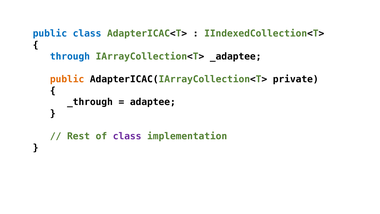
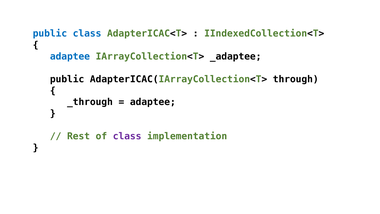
through at (70, 56): through -> adaptee
public at (67, 79) colour: orange -> black
private: private -> through
